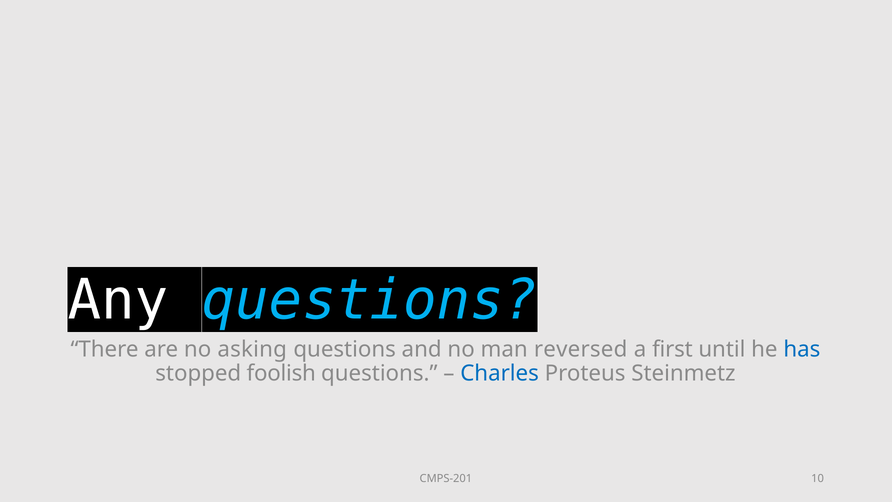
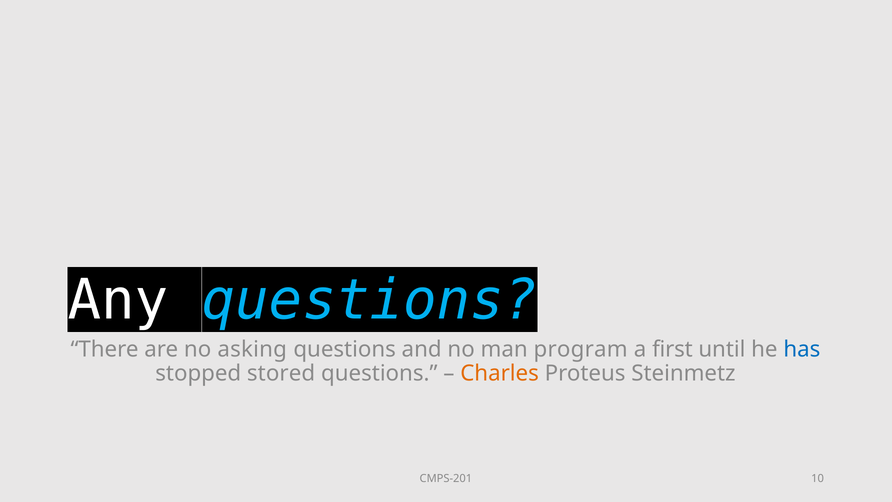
reversed: reversed -> program
foolish: foolish -> stored
Charles colour: blue -> orange
